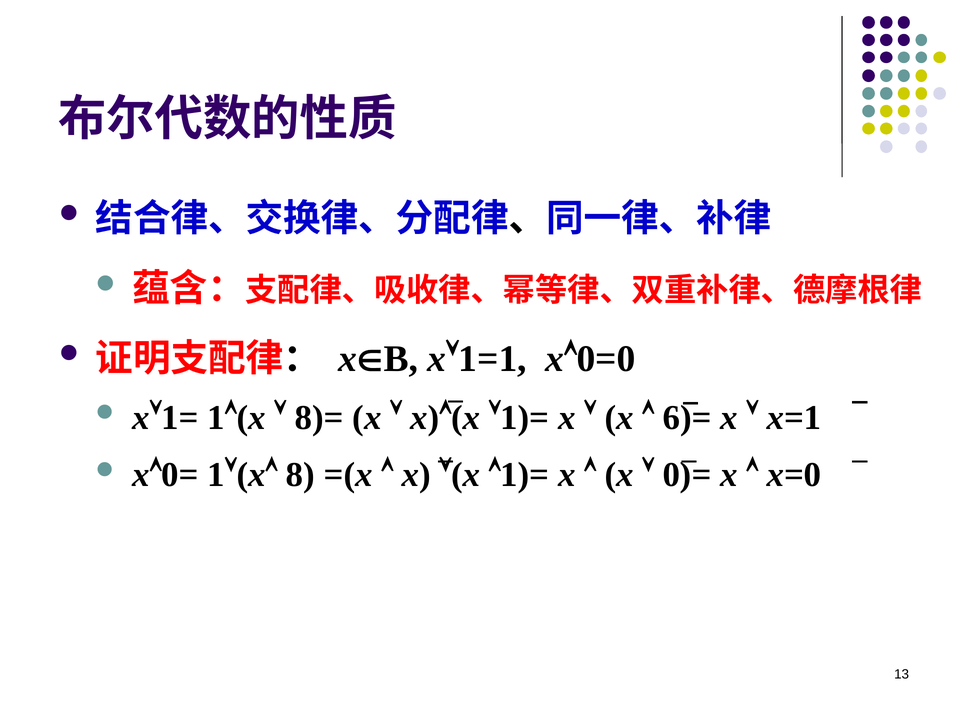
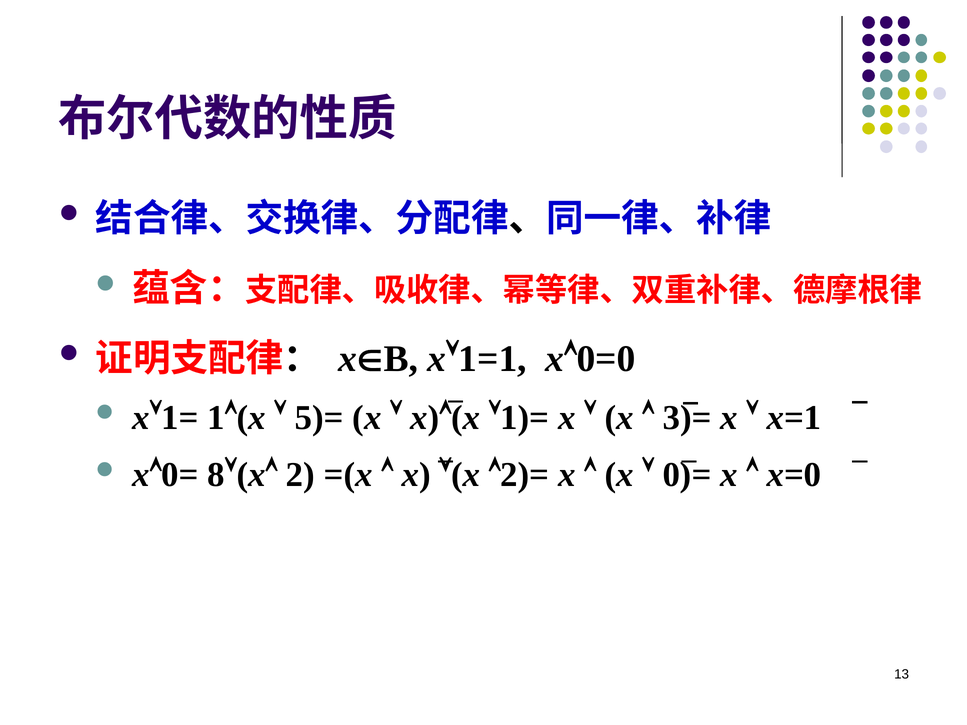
8)=: 8)= -> 5)=
6)=: 6)= -> 3)=
1 at (216, 475): 1 -> 8
8: 8 -> 2
1)= at (525, 475): 1)= -> 2)=
